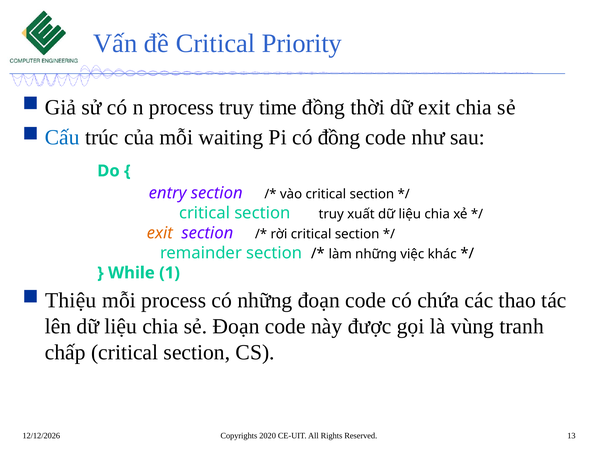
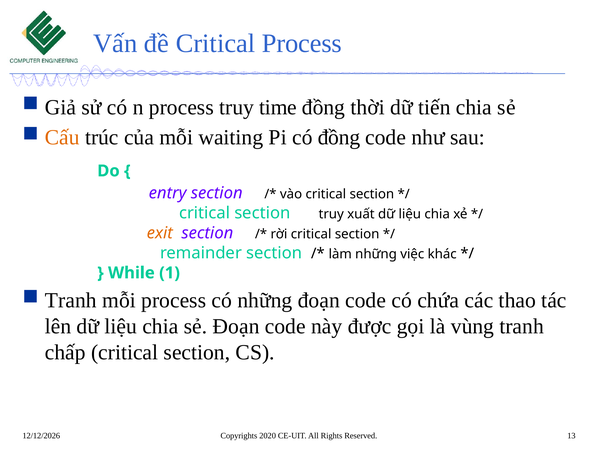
Critical Priority: Priority -> Process
dữ exit: exit -> tiến
Cấu colour: blue -> orange
Thiệu at (71, 300): Thiệu -> Tranh
